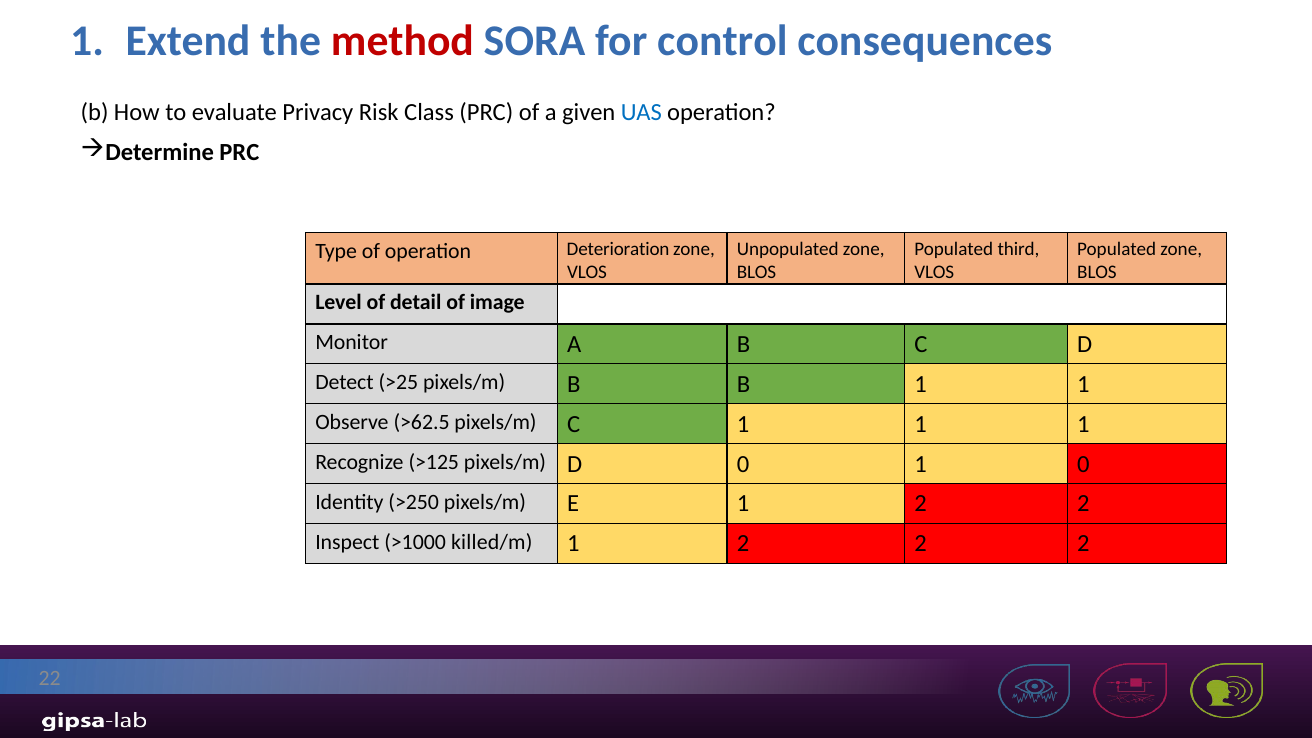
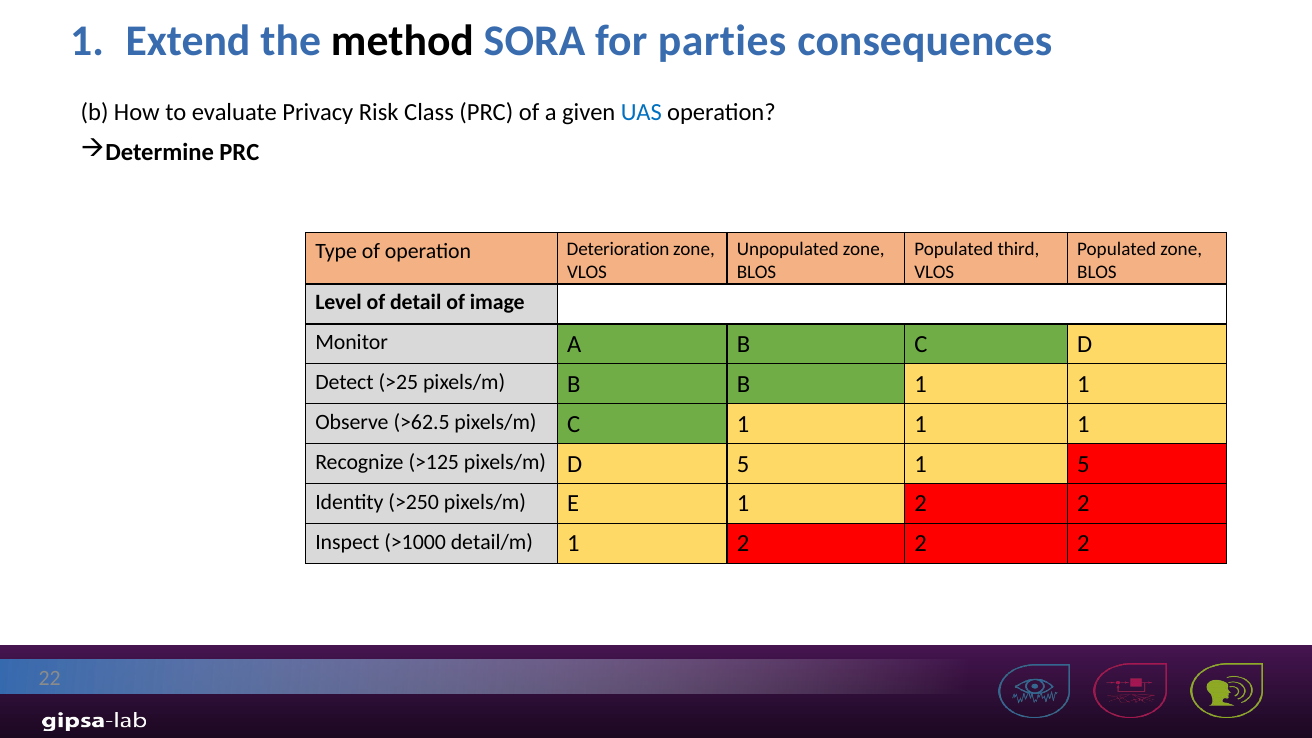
method colour: red -> black
control: control -> parties
D 0: 0 -> 5
1 0: 0 -> 5
killed/m: killed/m -> detail/m
